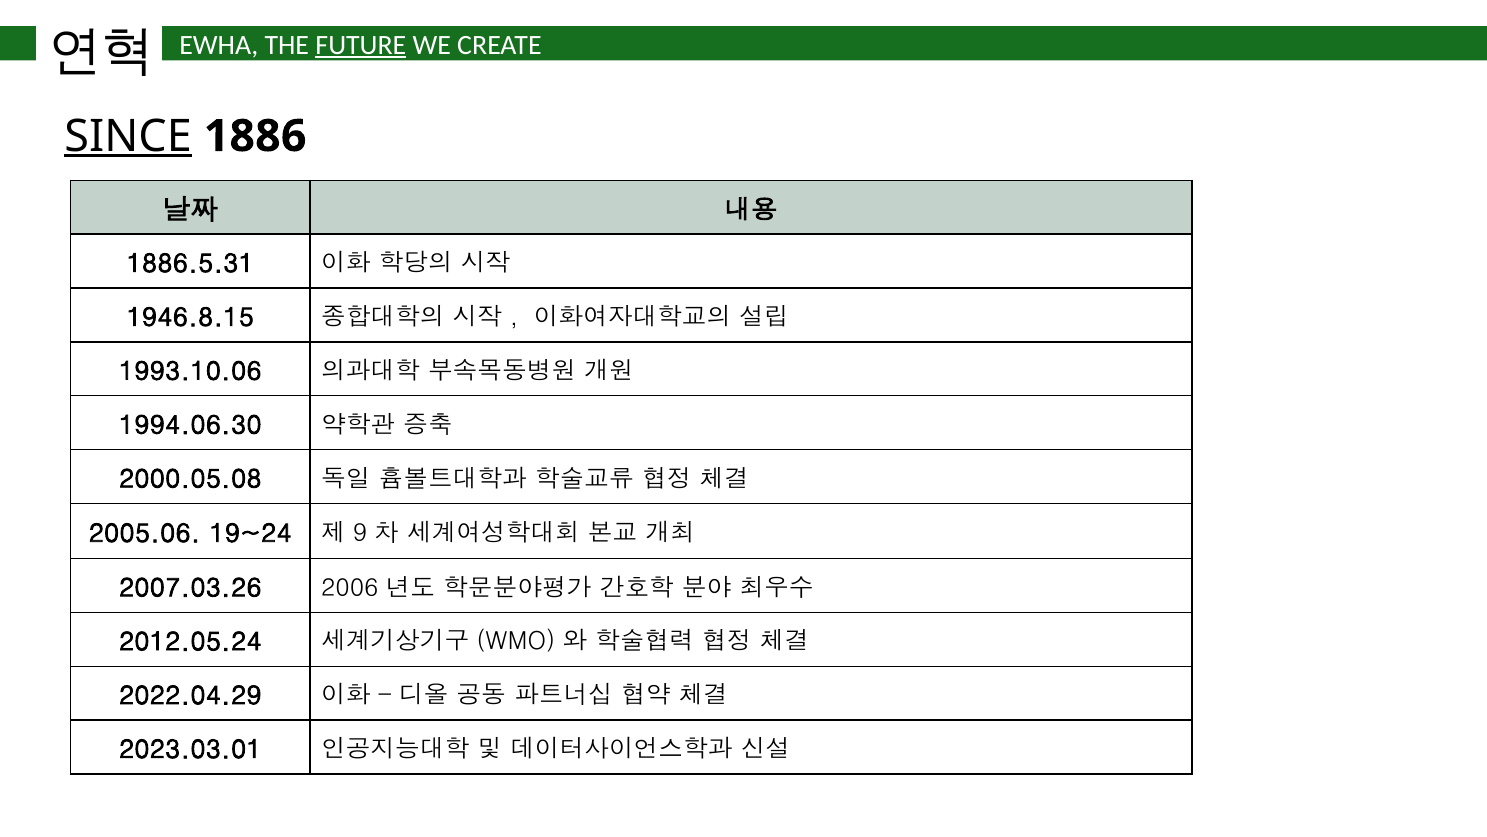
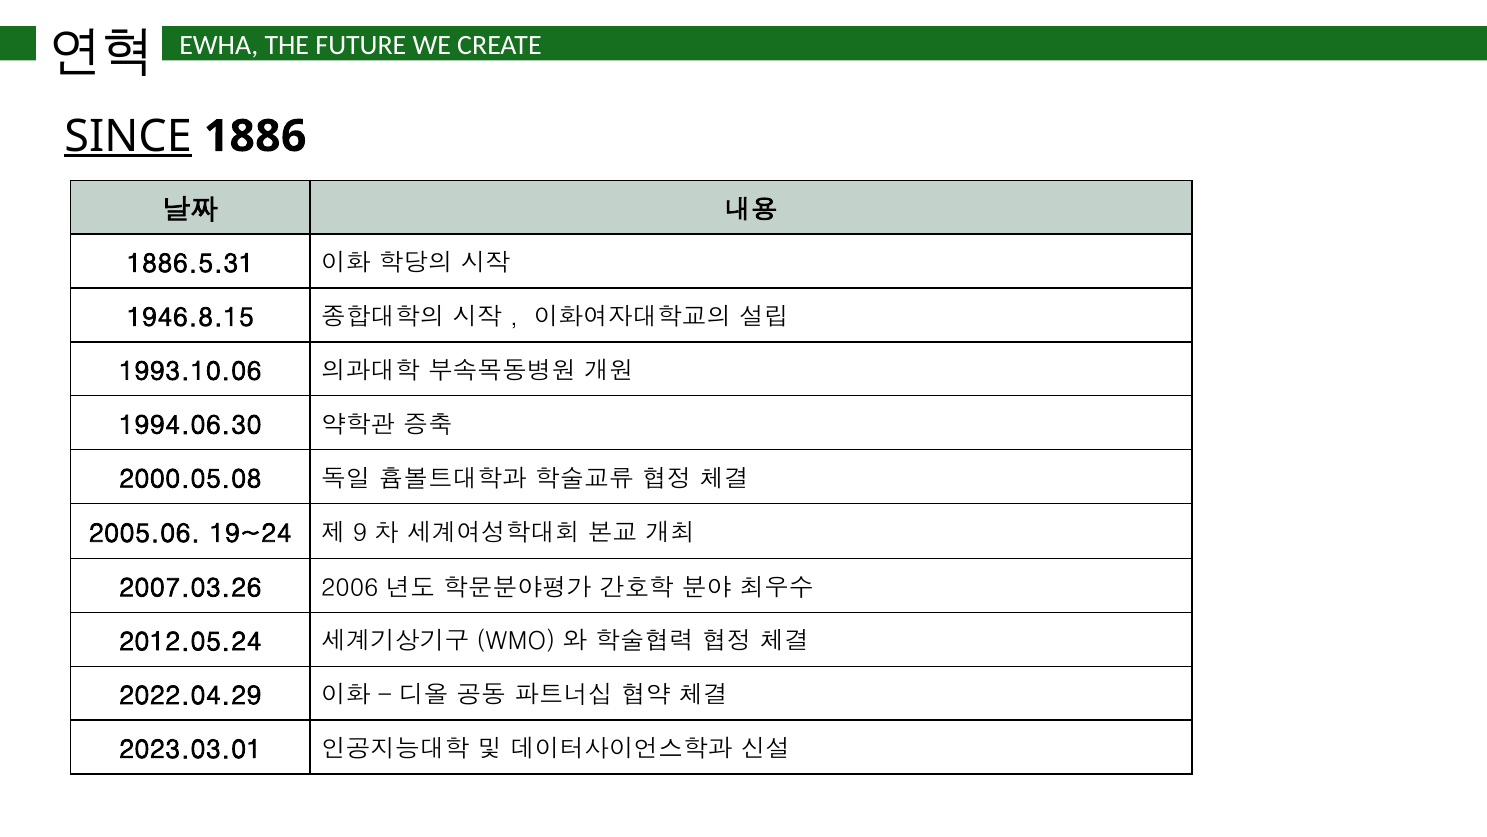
FUTURE underline: present -> none
